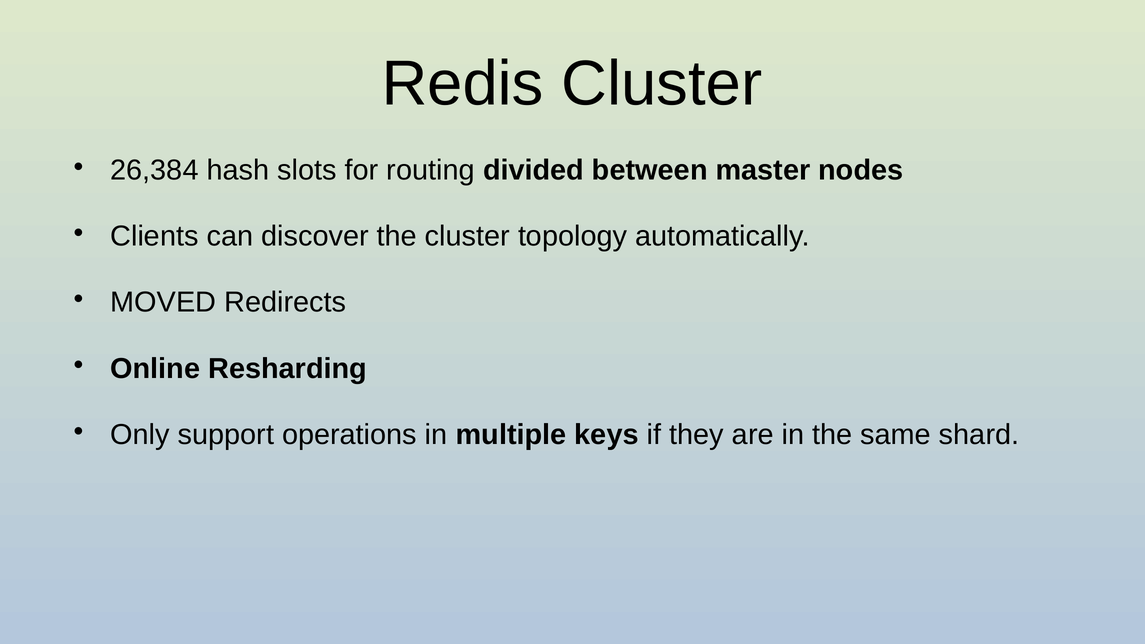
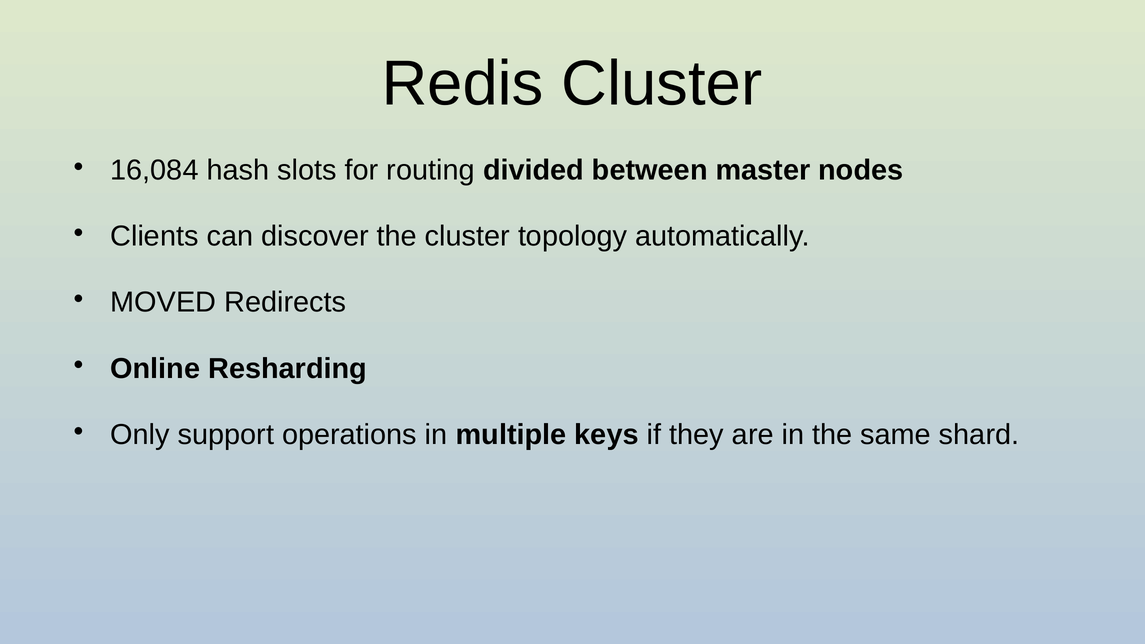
26,384: 26,384 -> 16,084
